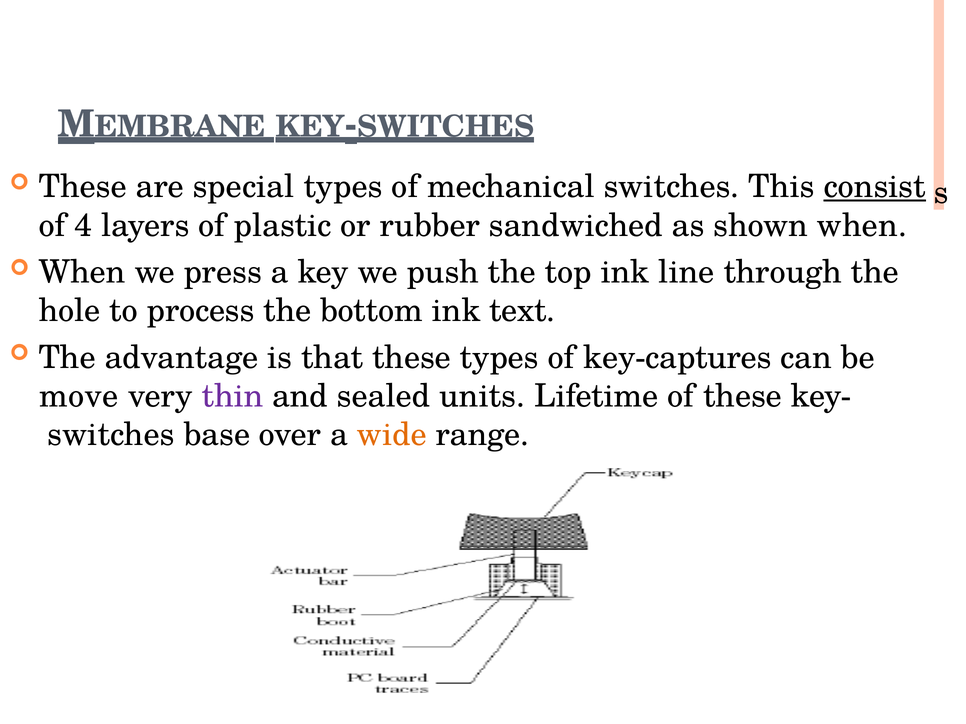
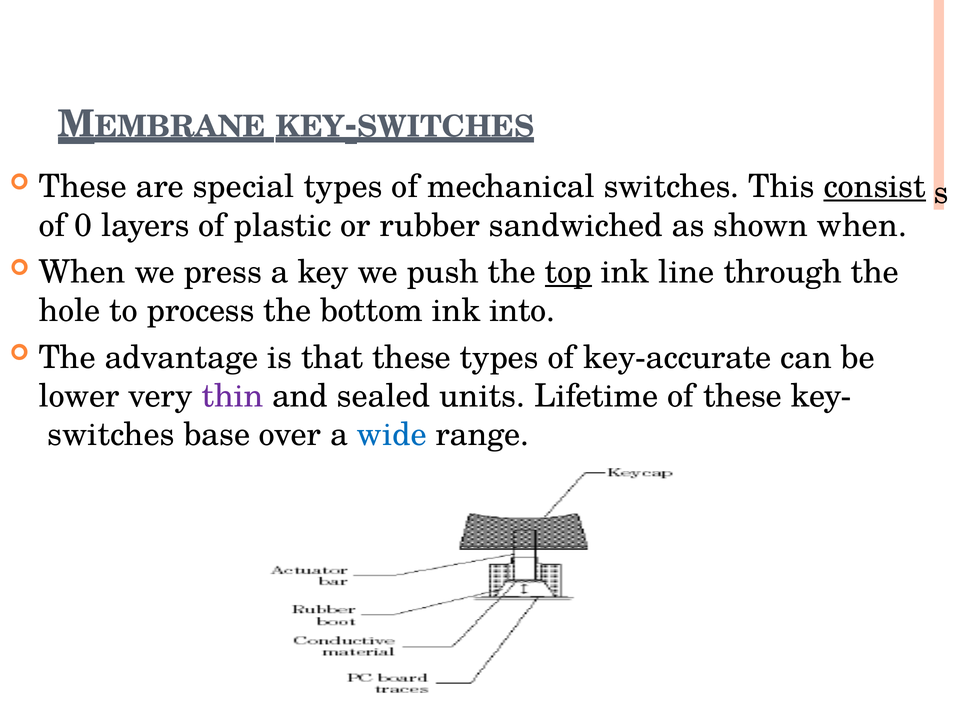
4: 4 -> 0
top underline: none -> present
text: text -> into
key-captures: key-captures -> key-accurate
move: move -> lower
wide colour: orange -> blue
